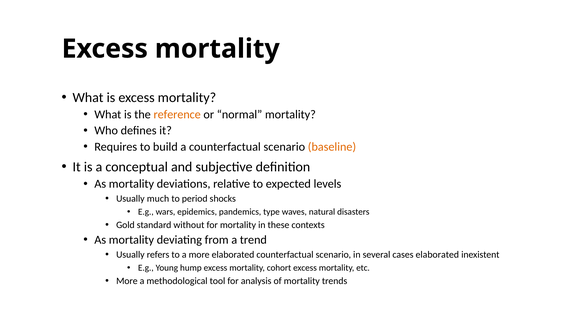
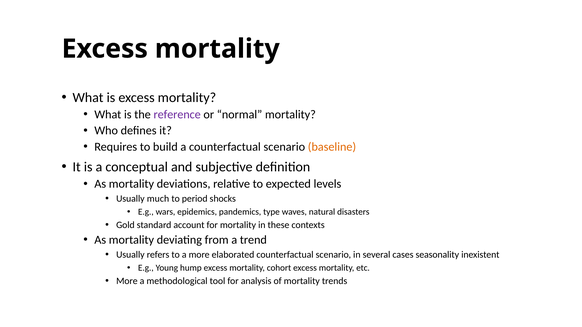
reference colour: orange -> purple
without: without -> account
cases elaborated: elaborated -> seasonality
